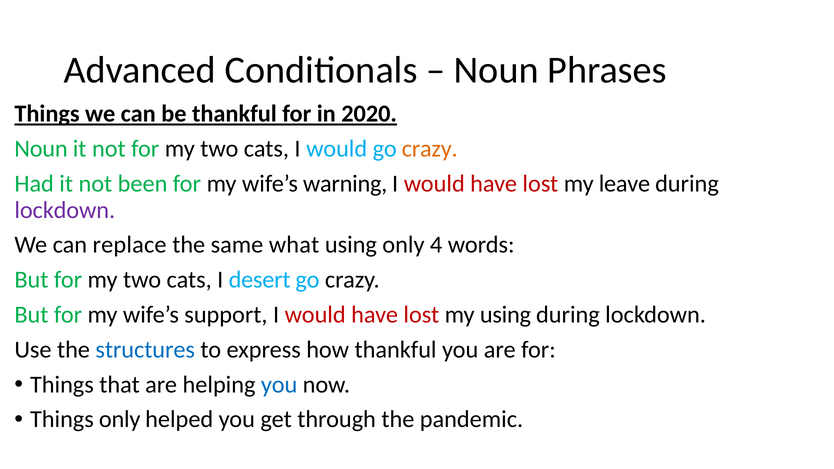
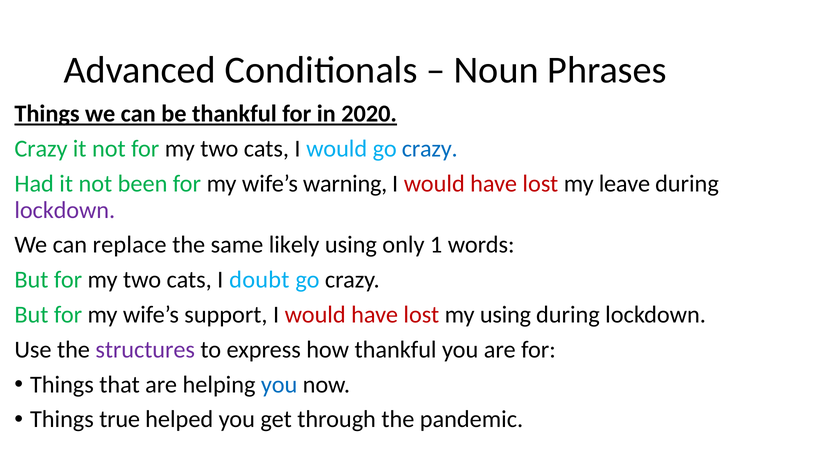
Noun at (41, 149): Noun -> Crazy
crazy at (430, 149) colour: orange -> blue
what: what -> likely
4: 4 -> 1
desert: desert -> doubt
structures colour: blue -> purple
Things only: only -> true
